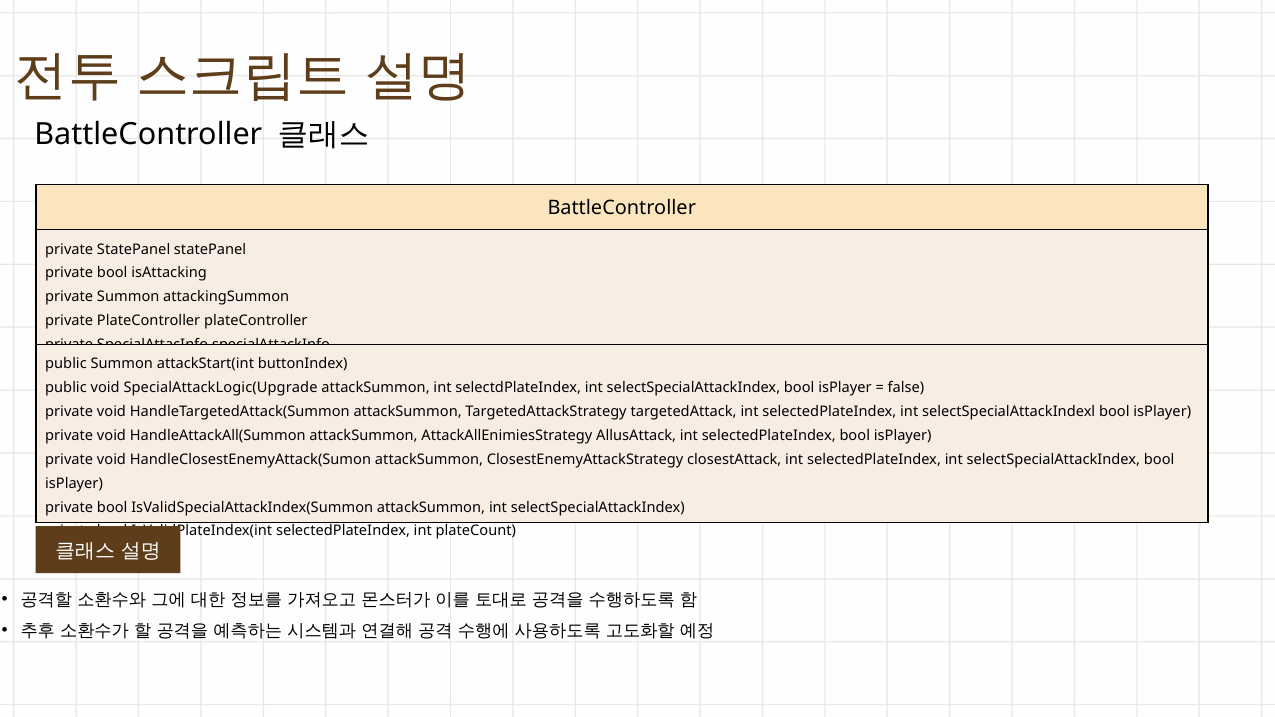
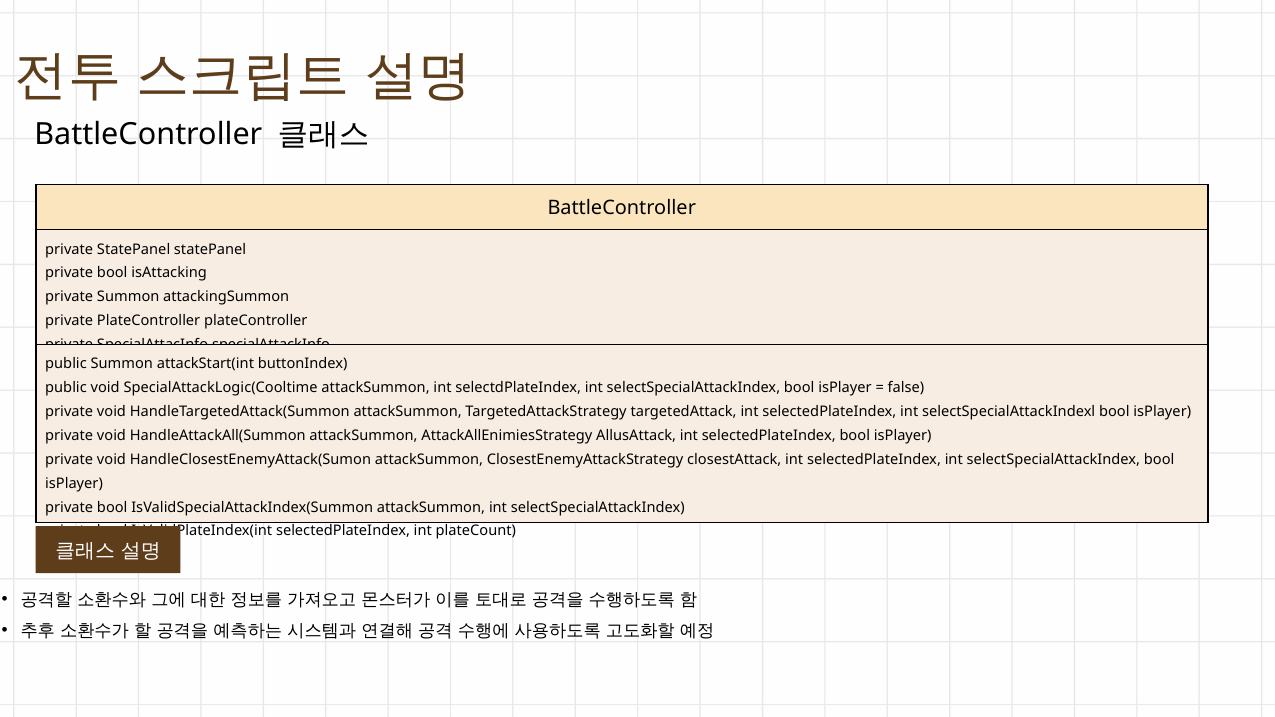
SpecialAttackLogic(Upgrade: SpecialAttackLogic(Upgrade -> SpecialAttackLogic(Cooltime
